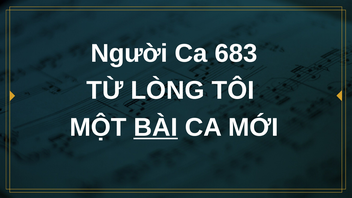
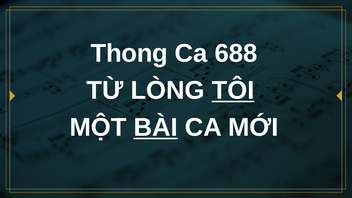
Người: Người -> Thong
683: 683 -> 688
TÔI underline: none -> present
